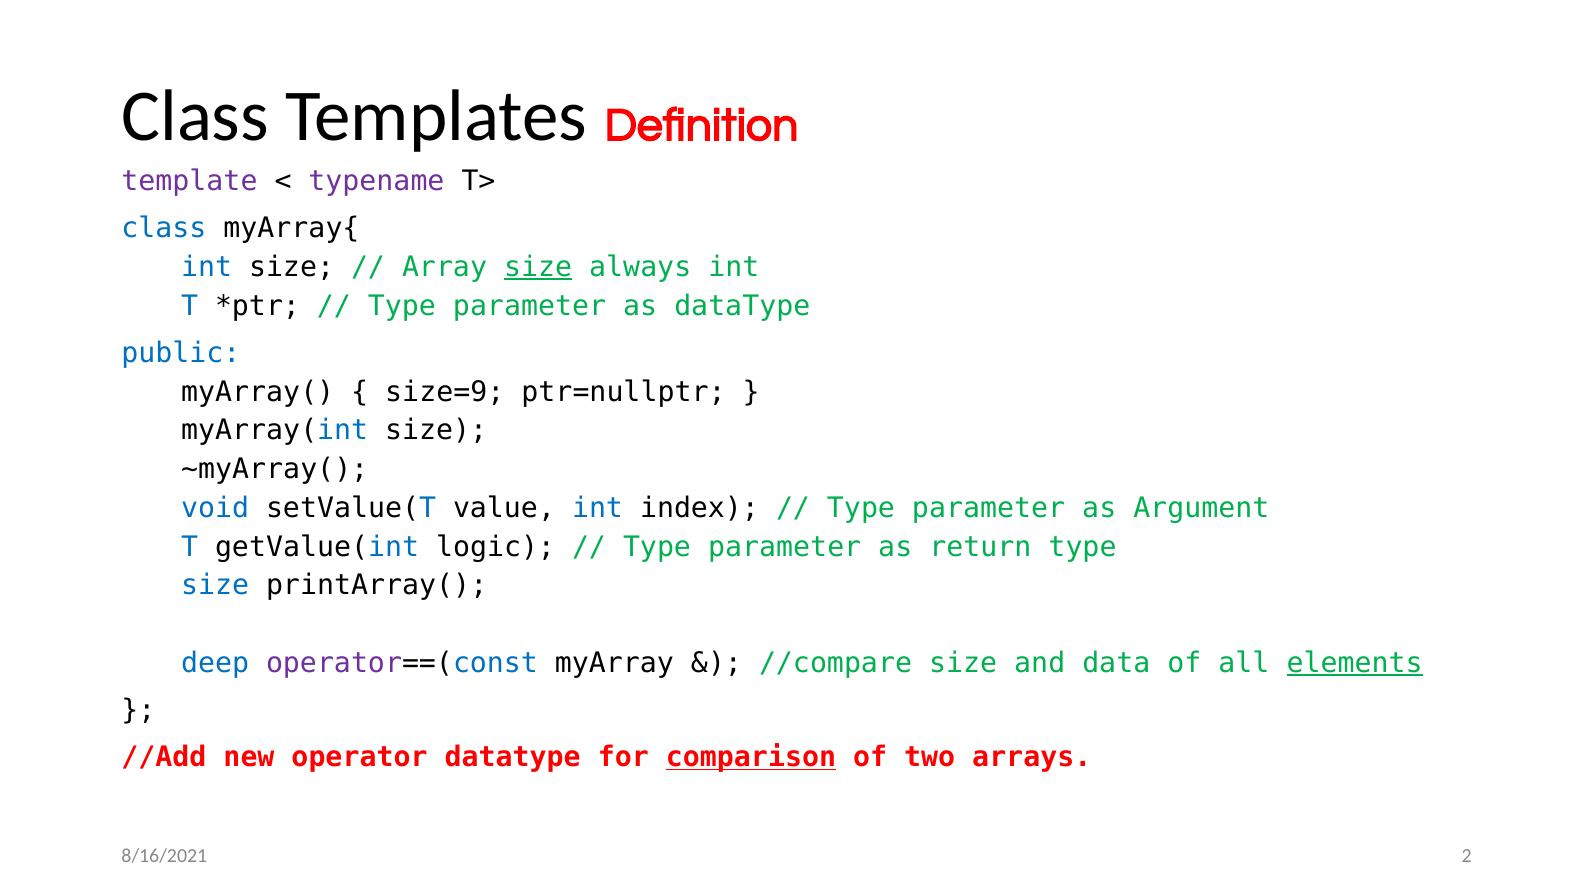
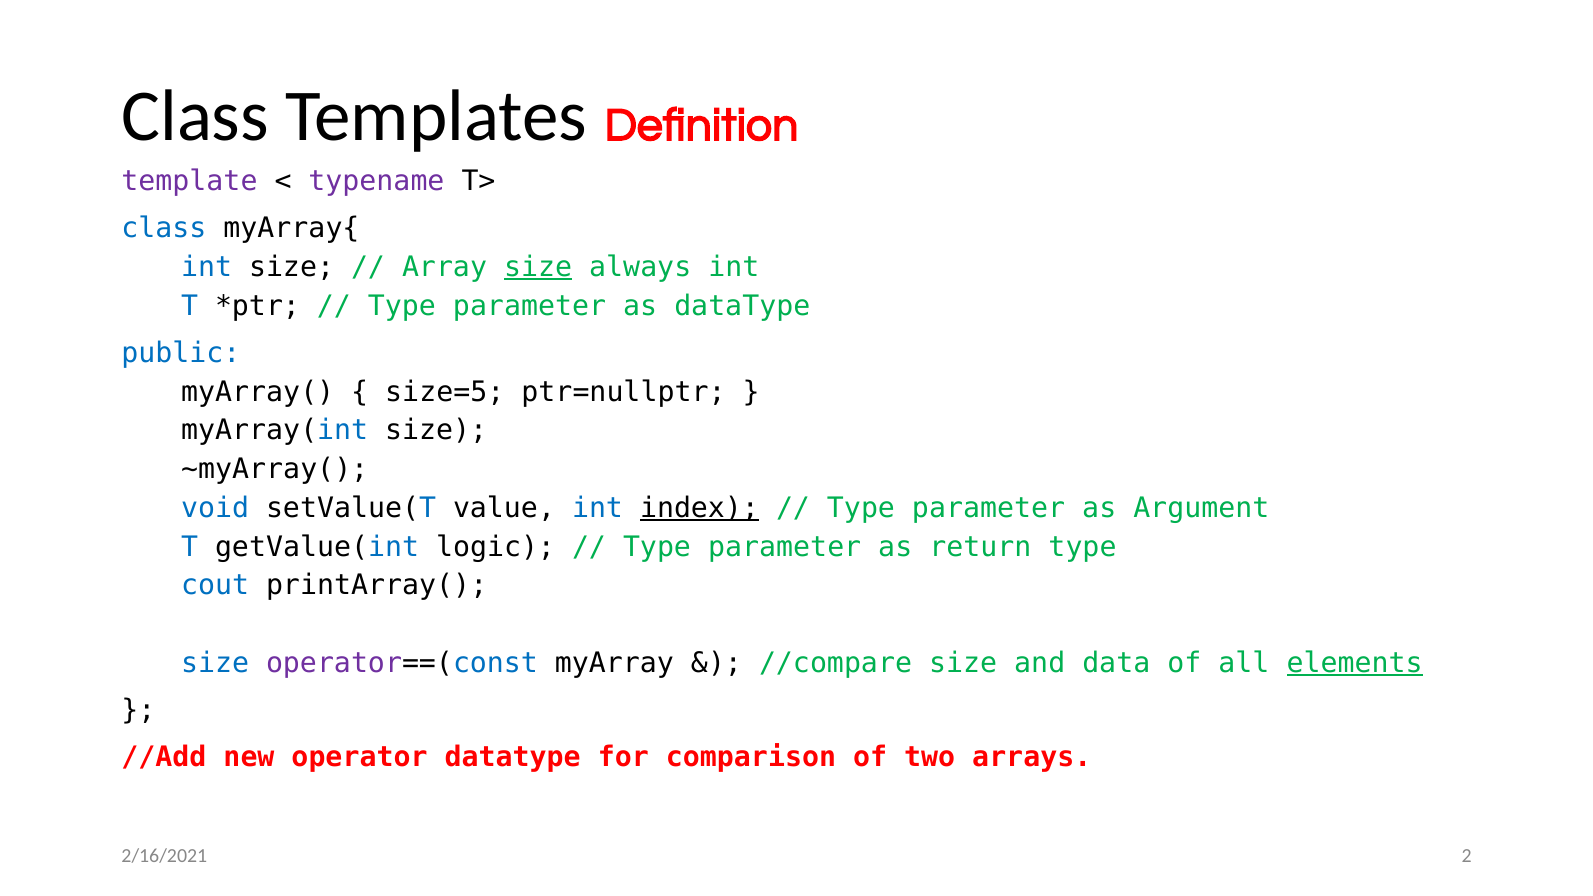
size=9: size=9 -> size=5
index underline: none -> present
size at (215, 586): size -> cout
deep at (215, 663): deep -> size
comparison underline: present -> none
8/16/2021: 8/16/2021 -> 2/16/2021
